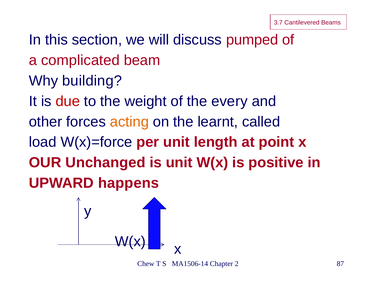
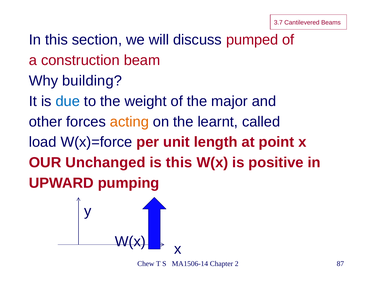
complicated: complicated -> construction
due colour: red -> blue
every: every -> major
is unit: unit -> this
happens: happens -> pumping
